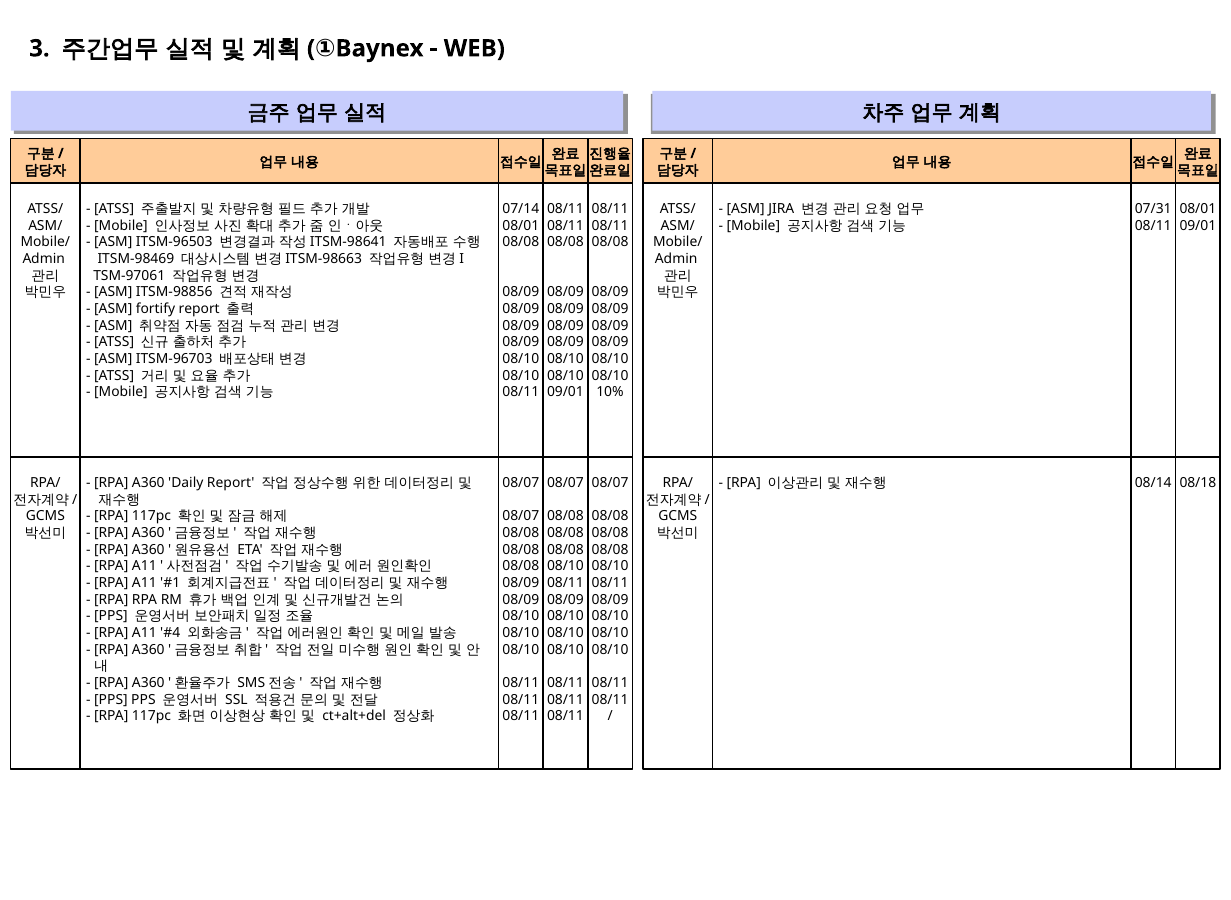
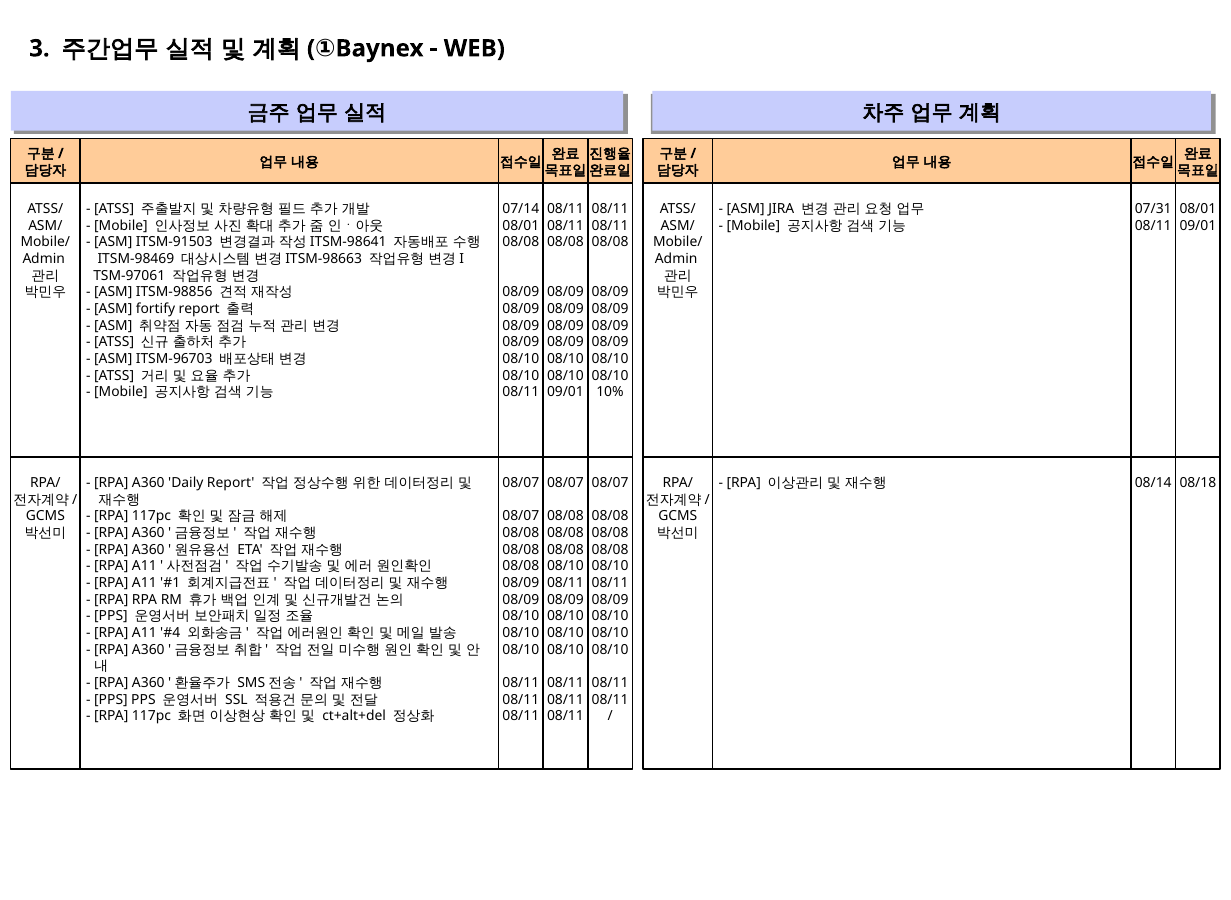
ITSM-96503: ITSM-96503 -> ITSM-91503
